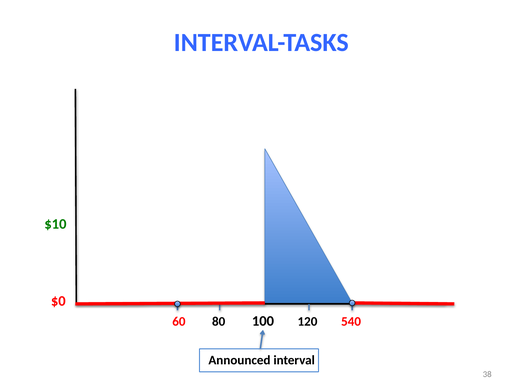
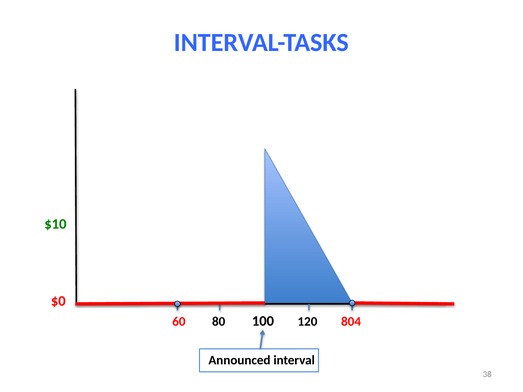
540: 540 -> 804
